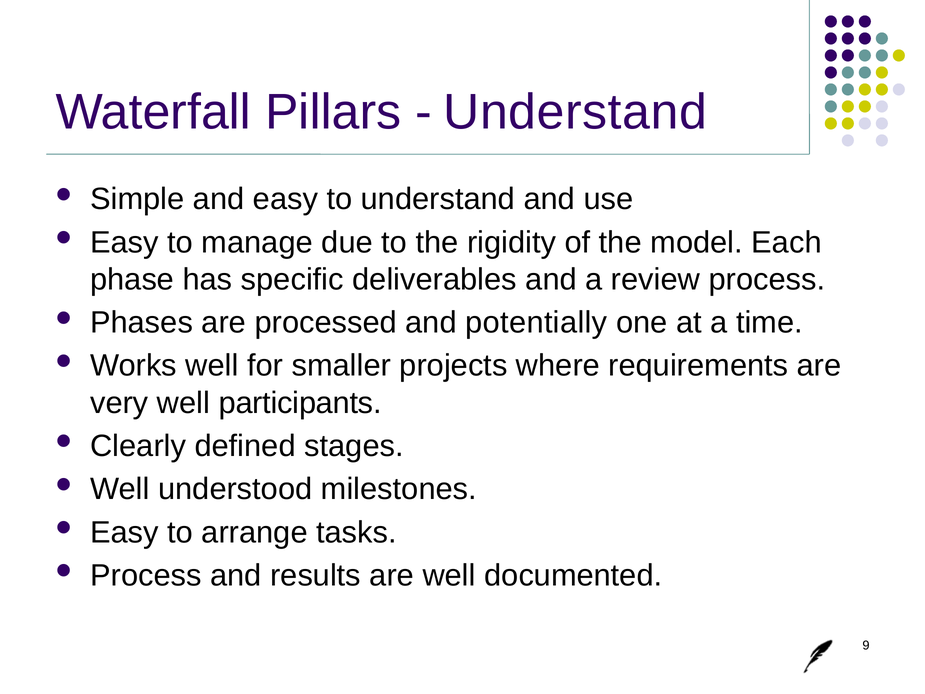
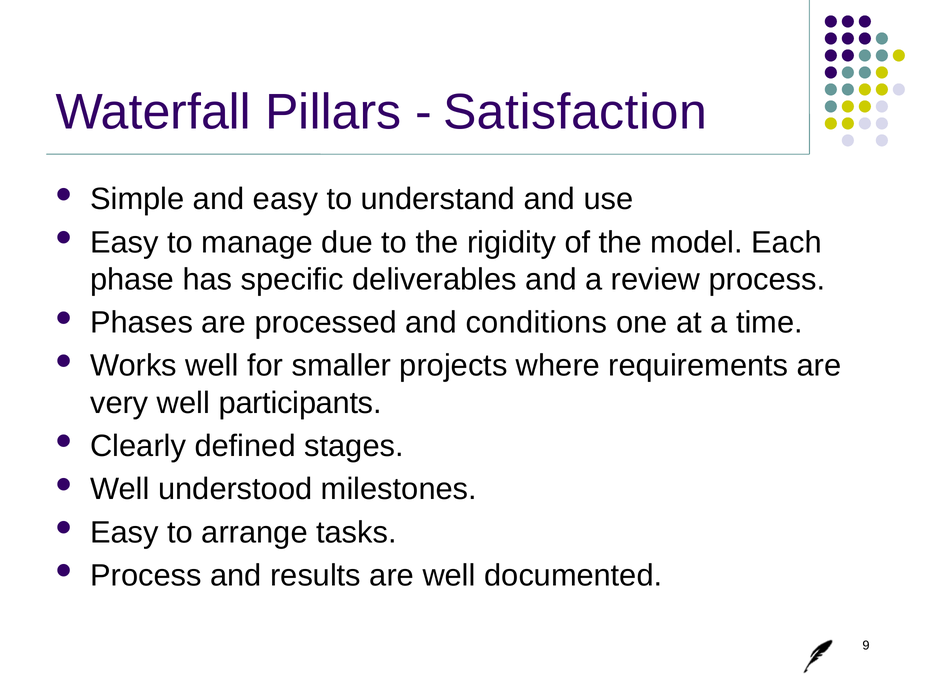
Understand at (575, 112): Understand -> Satisfaction
potentially: potentially -> conditions
